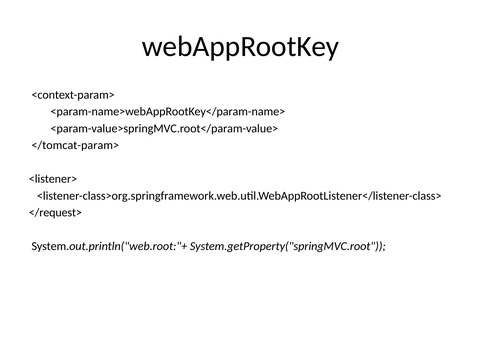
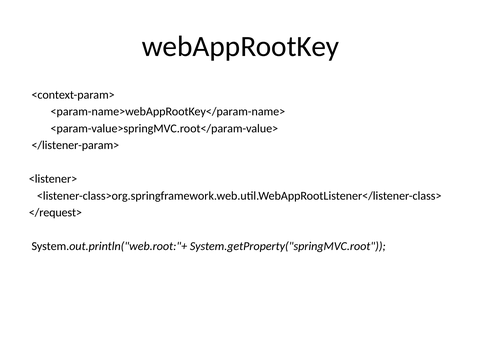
</tomcat-param>: </tomcat-param> -> </listener-param>
